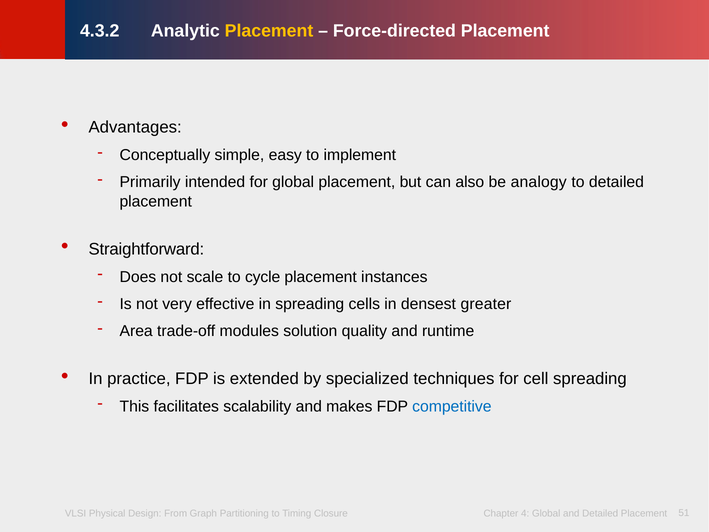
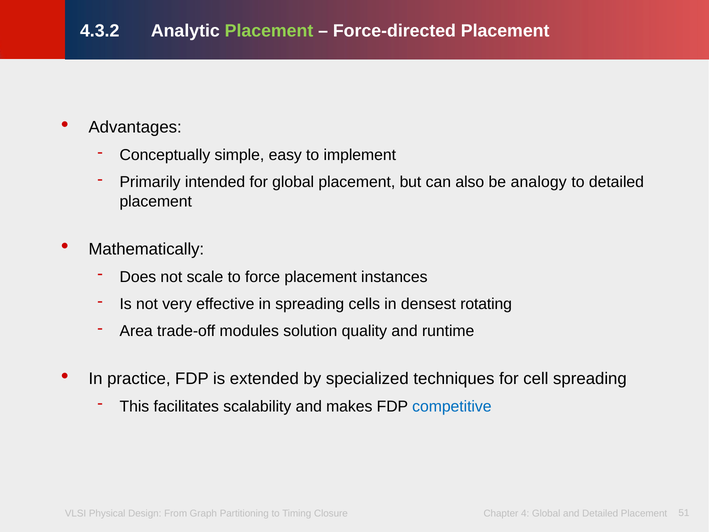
Placement at (269, 31) colour: yellow -> light green
Straightforward: Straightforward -> Mathematically
cycle: cycle -> force
greater: greater -> rotating
